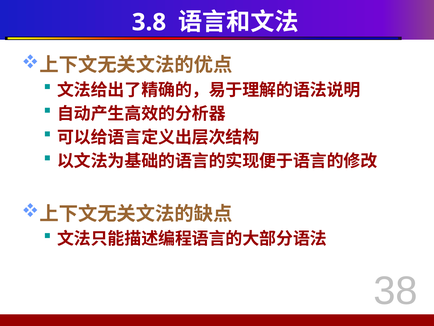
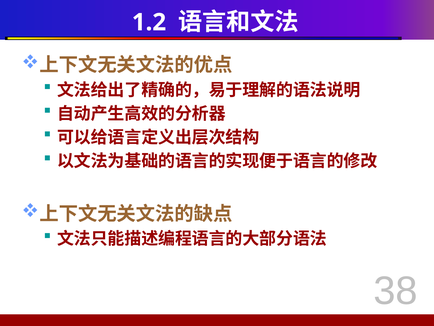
3.8: 3.8 -> 1.2
